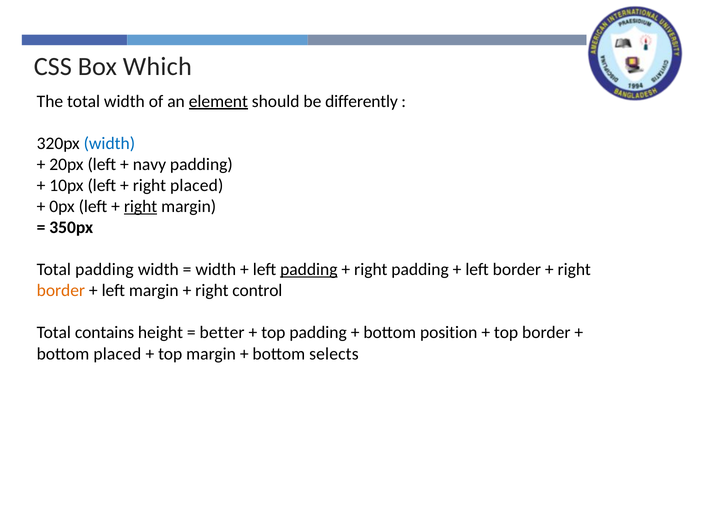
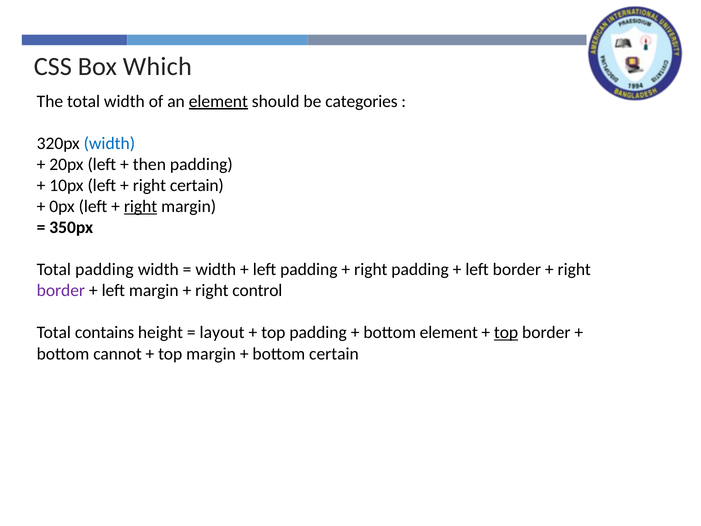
differently: differently -> categories
navy: navy -> then
right placed: placed -> certain
padding at (309, 269) underline: present -> none
border at (61, 290) colour: orange -> purple
better: better -> layout
bottom position: position -> element
top at (506, 333) underline: none -> present
bottom placed: placed -> cannot
bottom selects: selects -> certain
